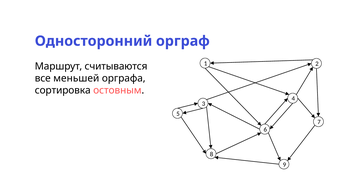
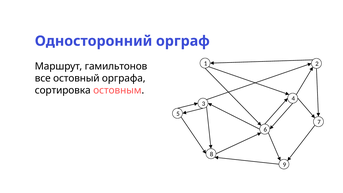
считываются: считываются -> гамильтонов
меньшей: меньшей -> остовный
